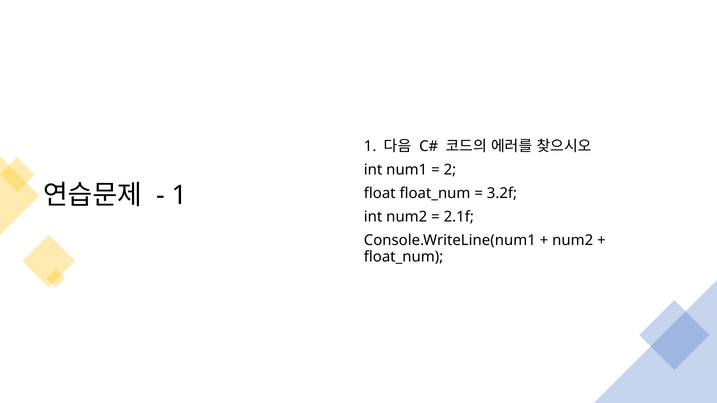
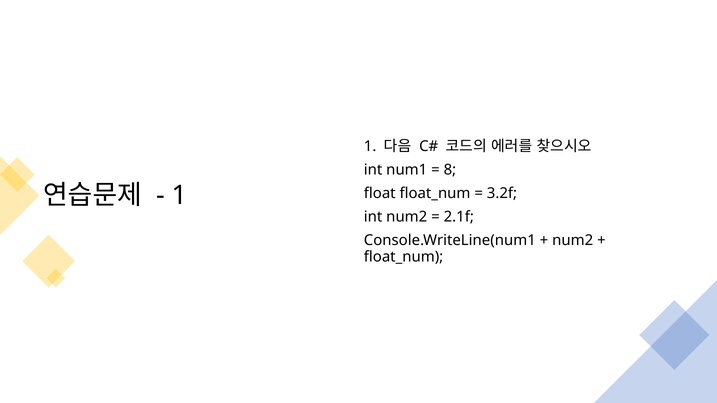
2: 2 -> 8
